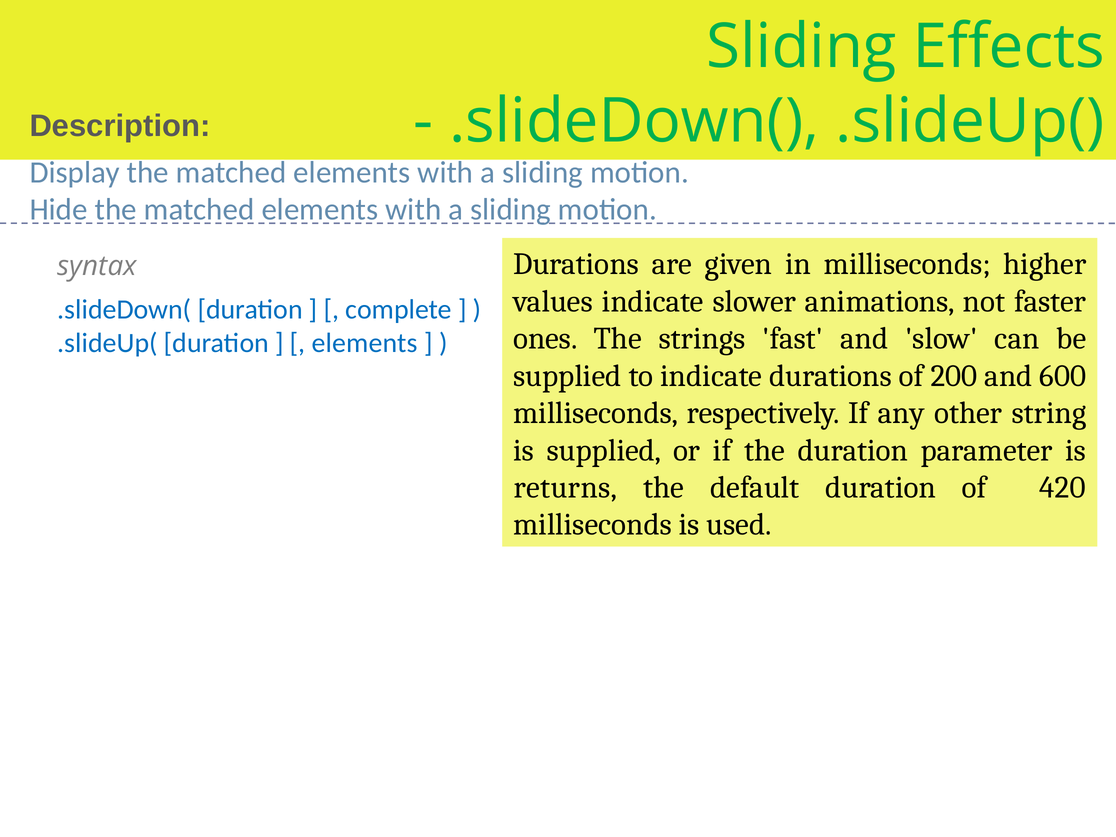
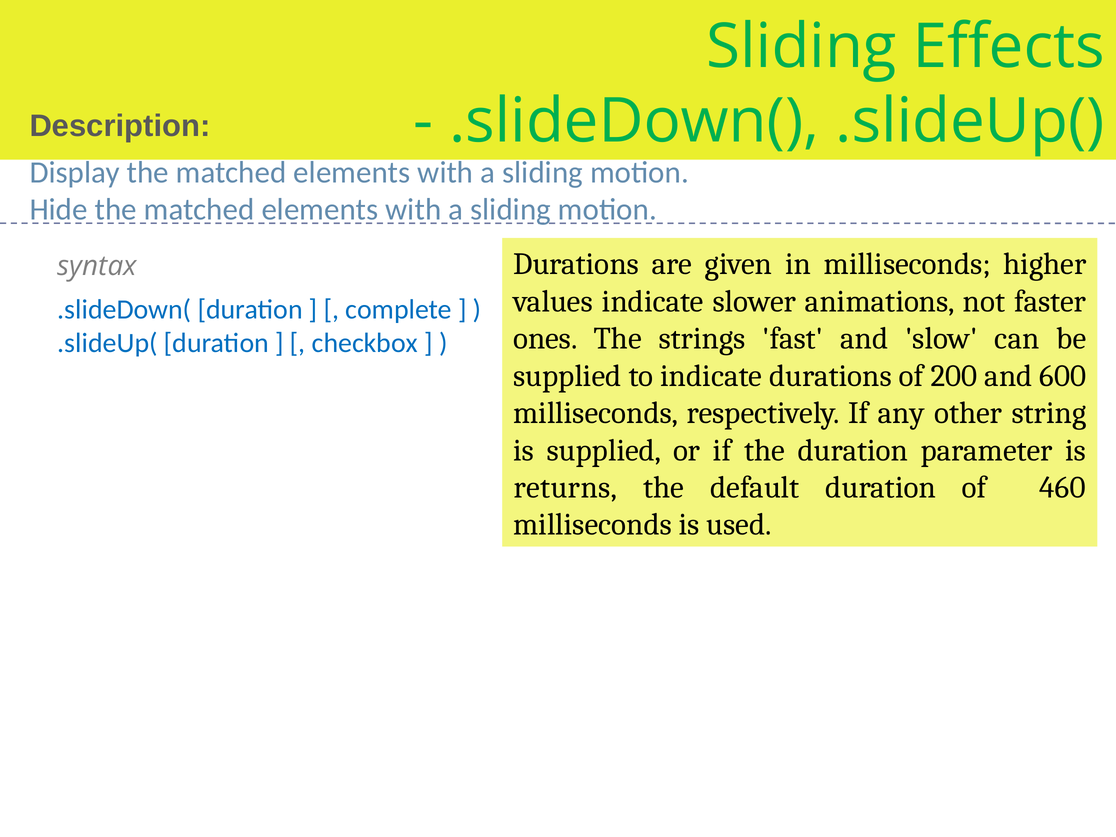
elements at (365, 343): elements -> checkbox
420: 420 -> 460
